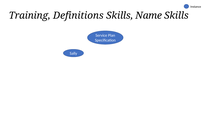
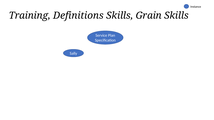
Name: Name -> Grain
